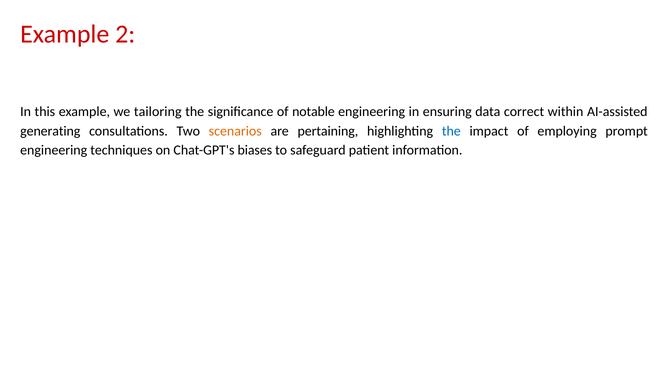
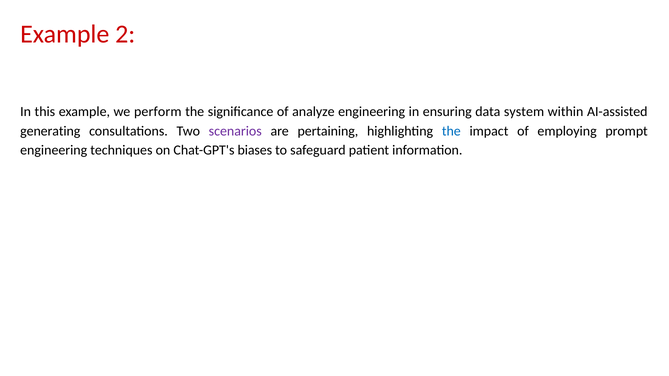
tailoring: tailoring -> perform
notable: notable -> analyze
correct: correct -> system
scenarios colour: orange -> purple
